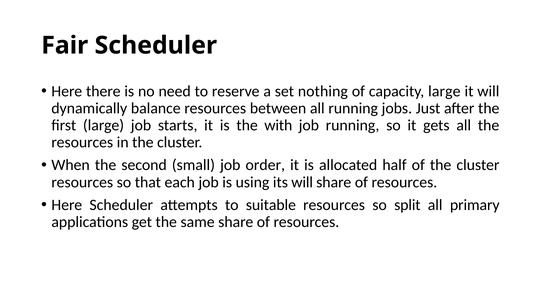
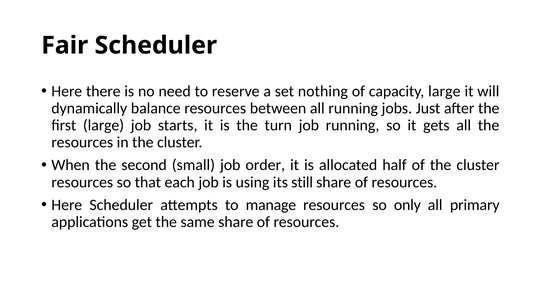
with: with -> turn
its will: will -> still
suitable: suitable -> manage
split: split -> only
